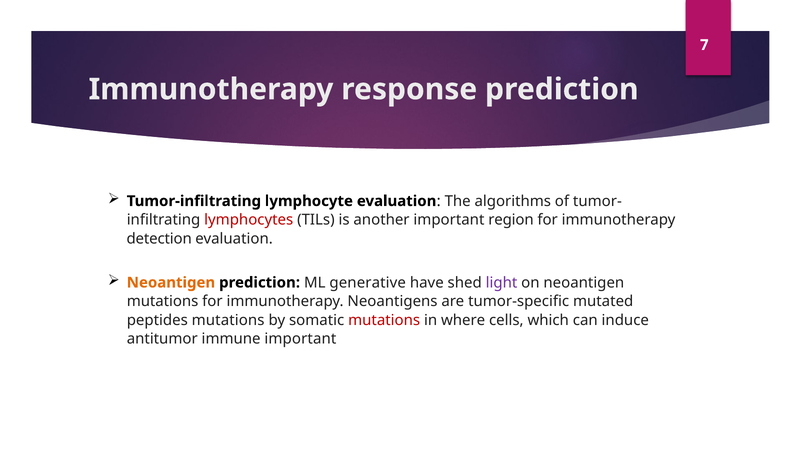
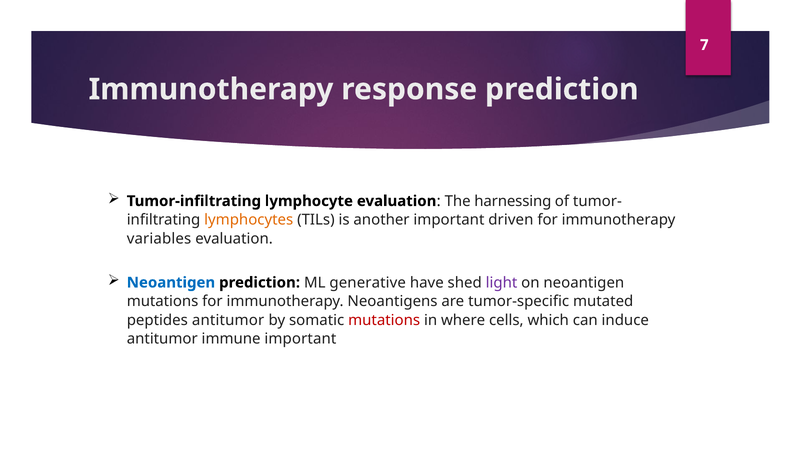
algorithms: algorithms -> harnessing
lymphocytes colour: red -> orange
region: region -> driven
detection: detection -> variables
Neoantigen at (171, 282) colour: orange -> blue
peptides mutations: mutations -> antitumor
